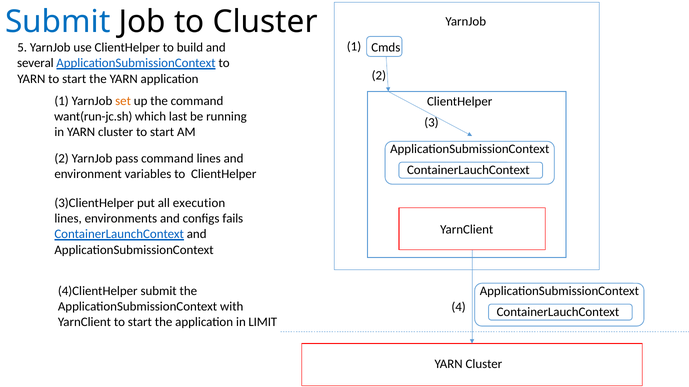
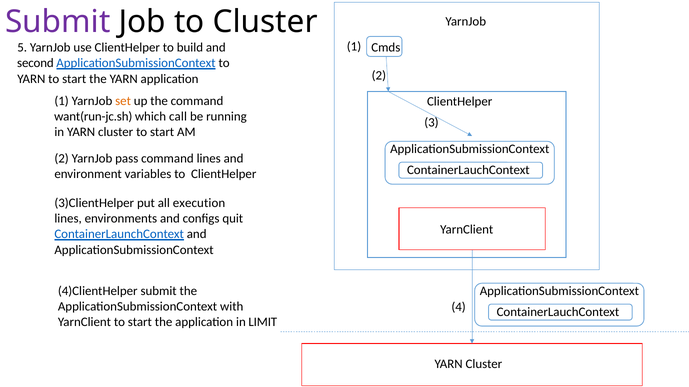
Submit at (58, 22) colour: blue -> purple
several: several -> second
last: last -> call
fails: fails -> quit
